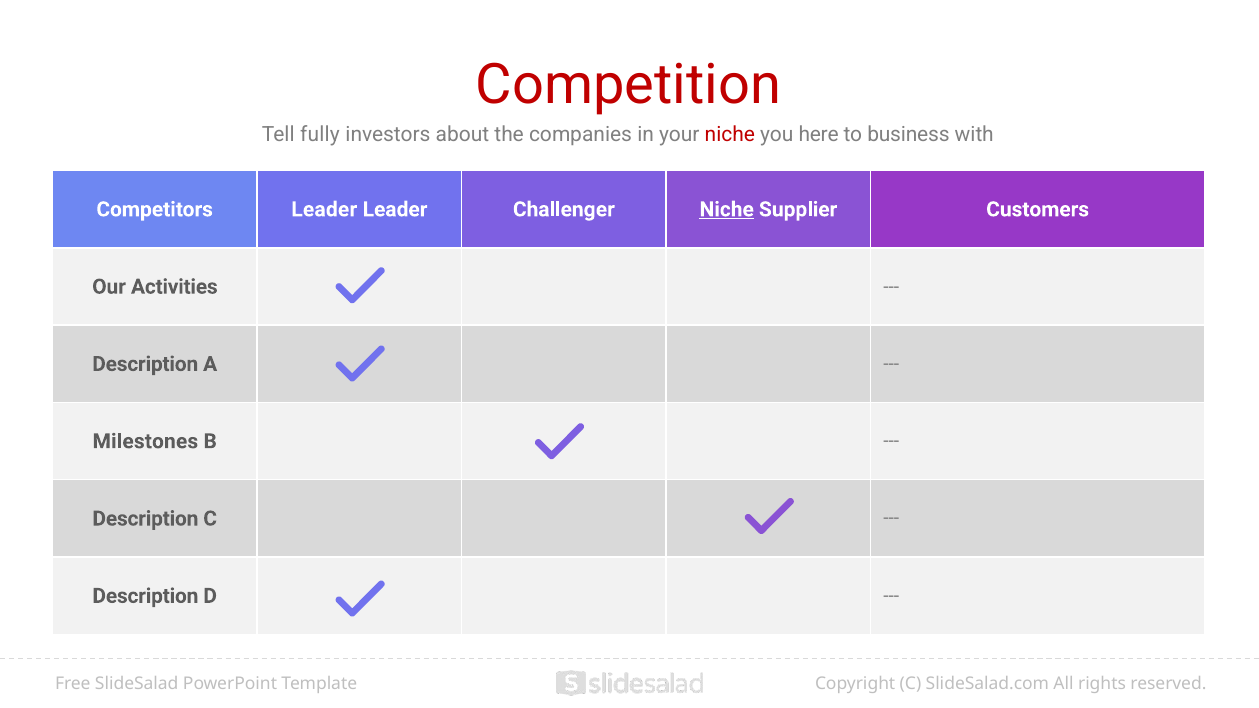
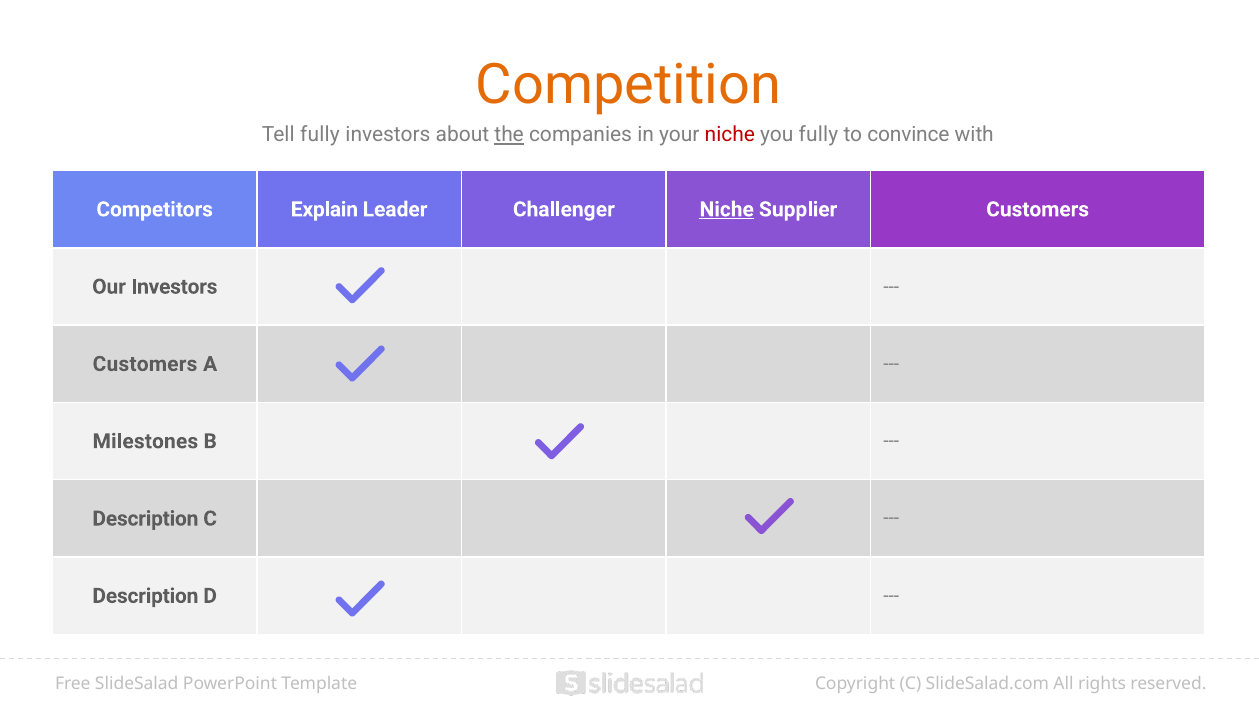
Competition colour: red -> orange
the underline: none -> present
you here: here -> fully
business: business -> convince
Competitors Leader: Leader -> Explain
Our Activities: Activities -> Investors
Description at (145, 364): Description -> Customers
